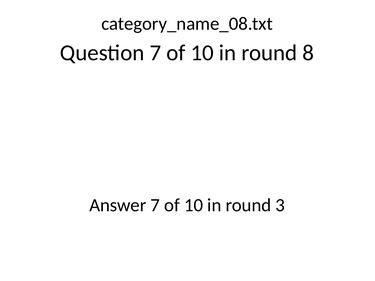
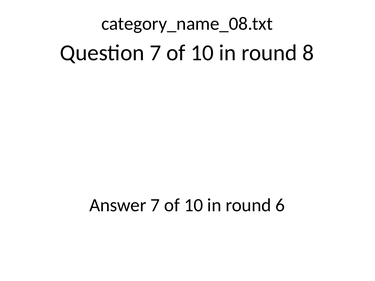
3: 3 -> 6
